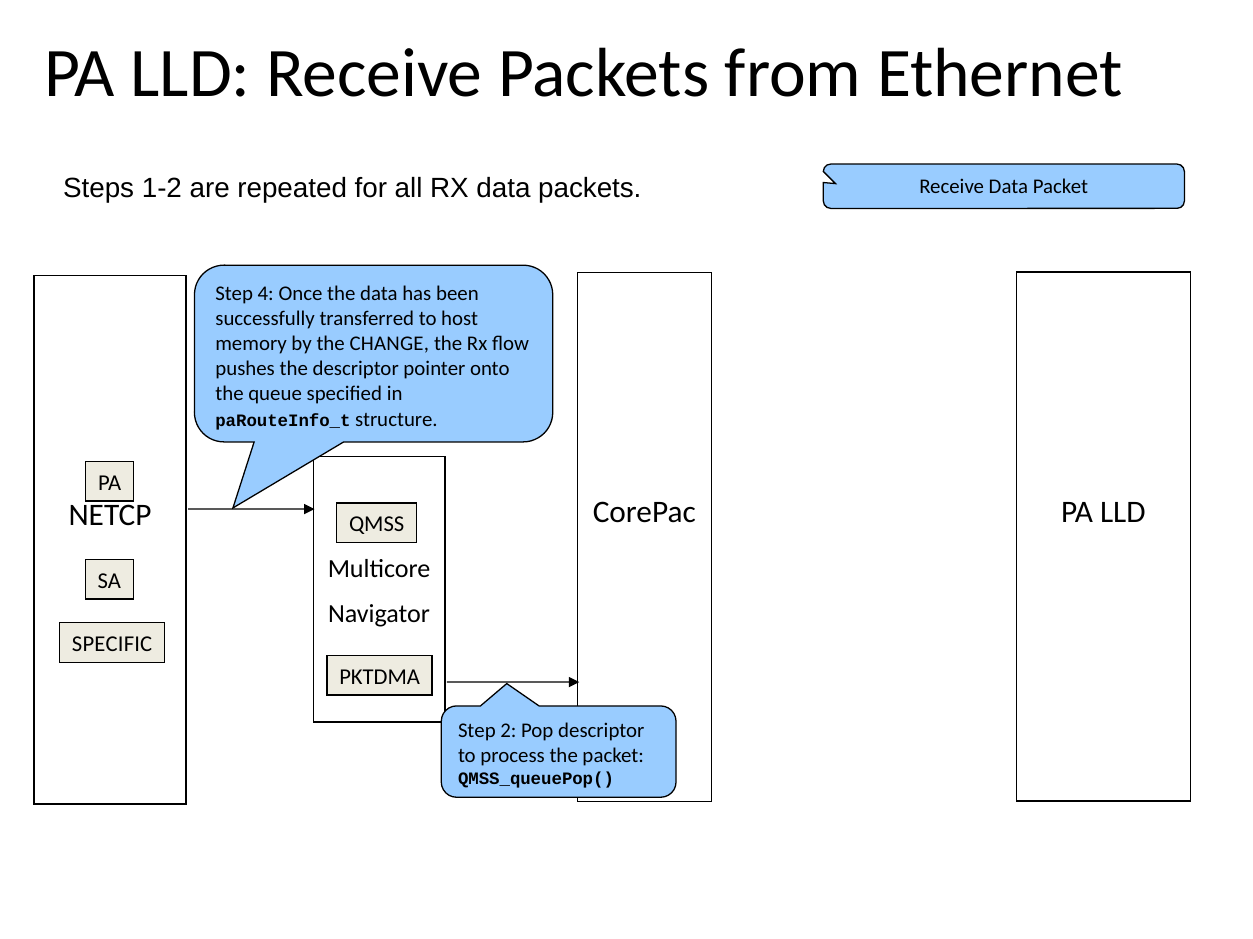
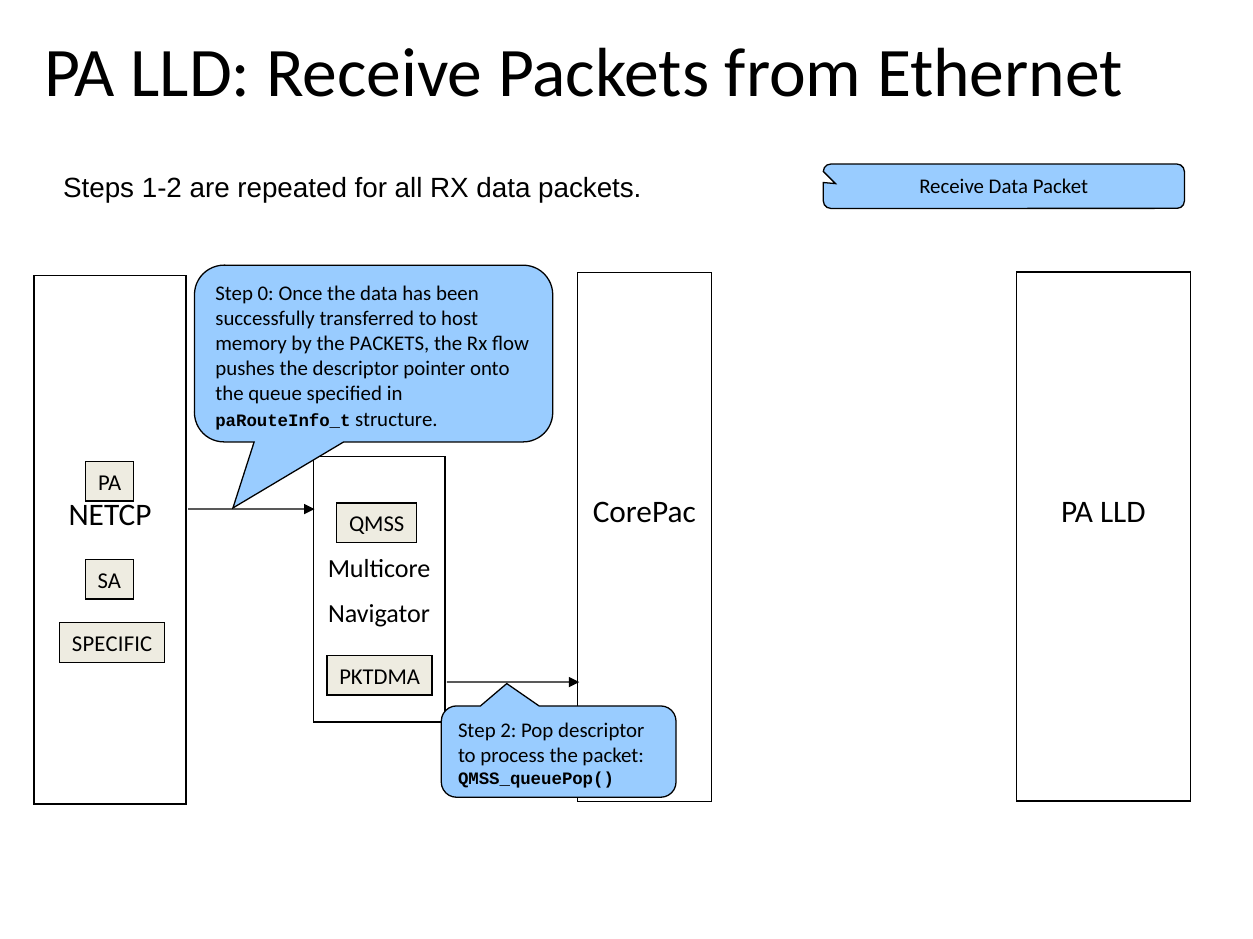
4: 4 -> 0
the CHANGE: CHANGE -> PACKETS
